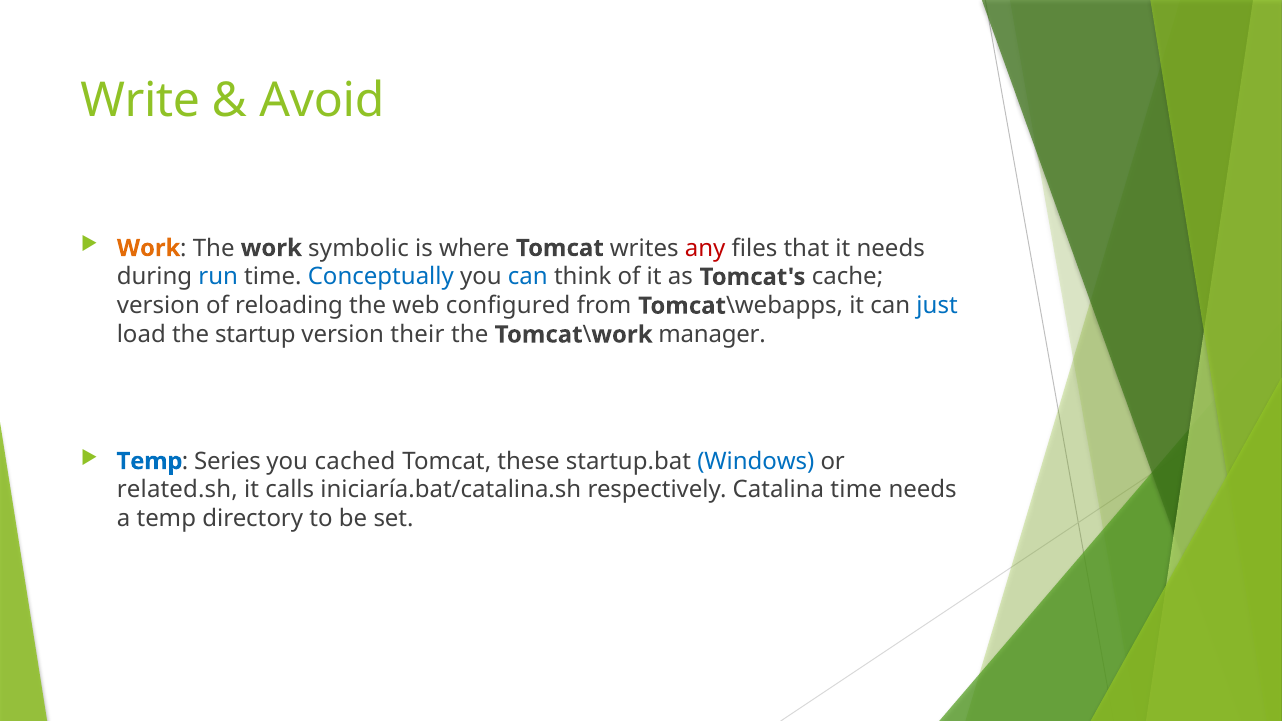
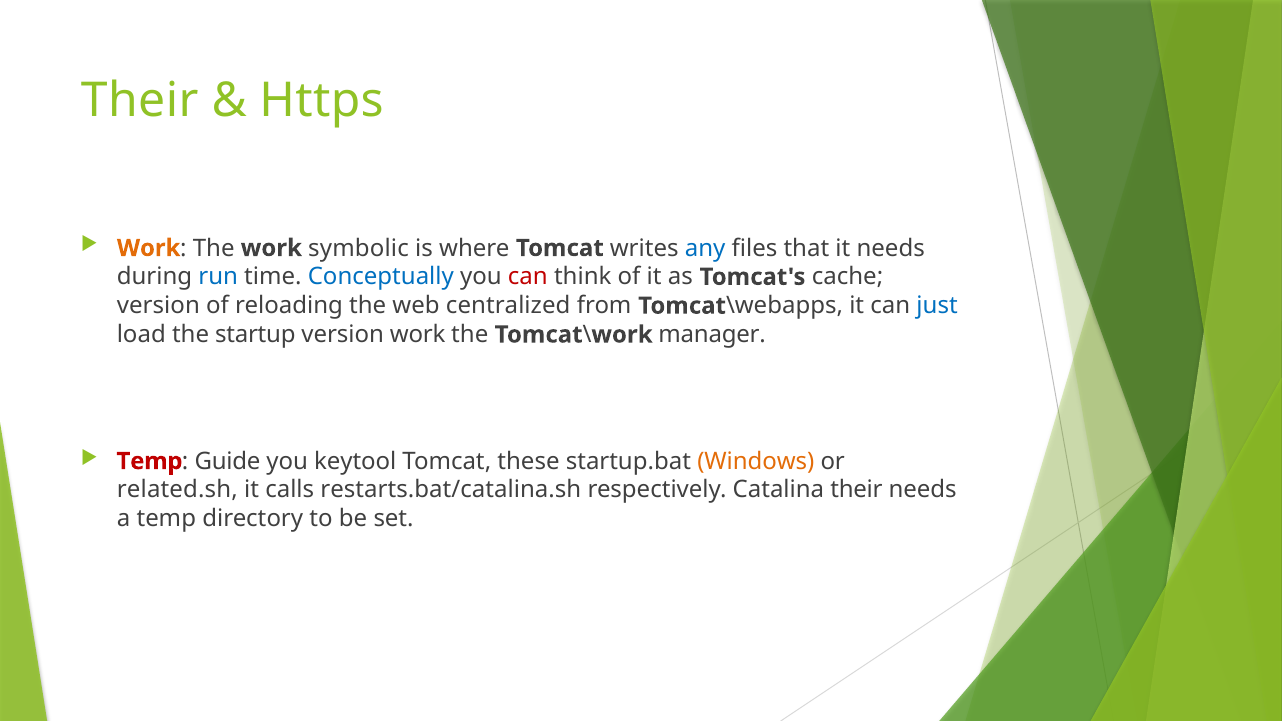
Write at (140, 101): Write -> Their
Avoid: Avoid -> Https
any colour: red -> blue
can at (528, 277) colour: blue -> red
configured: configured -> centralized
version their: their -> work
Temp at (150, 461) colour: blue -> red
Series: Series -> Guide
cached: cached -> keytool
Windows colour: blue -> orange
iniciaría.bat/catalina.sh: iniciaría.bat/catalina.sh -> restarts.bat/catalina.sh
Catalina time: time -> their
